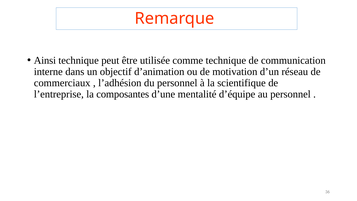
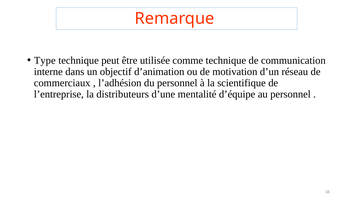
Ainsi: Ainsi -> Type
composantes: composantes -> distributeurs
